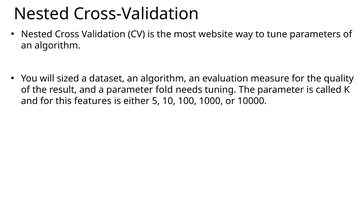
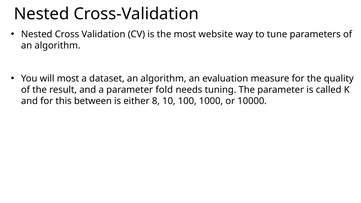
will sized: sized -> most
features: features -> between
5: 5 -> 8
